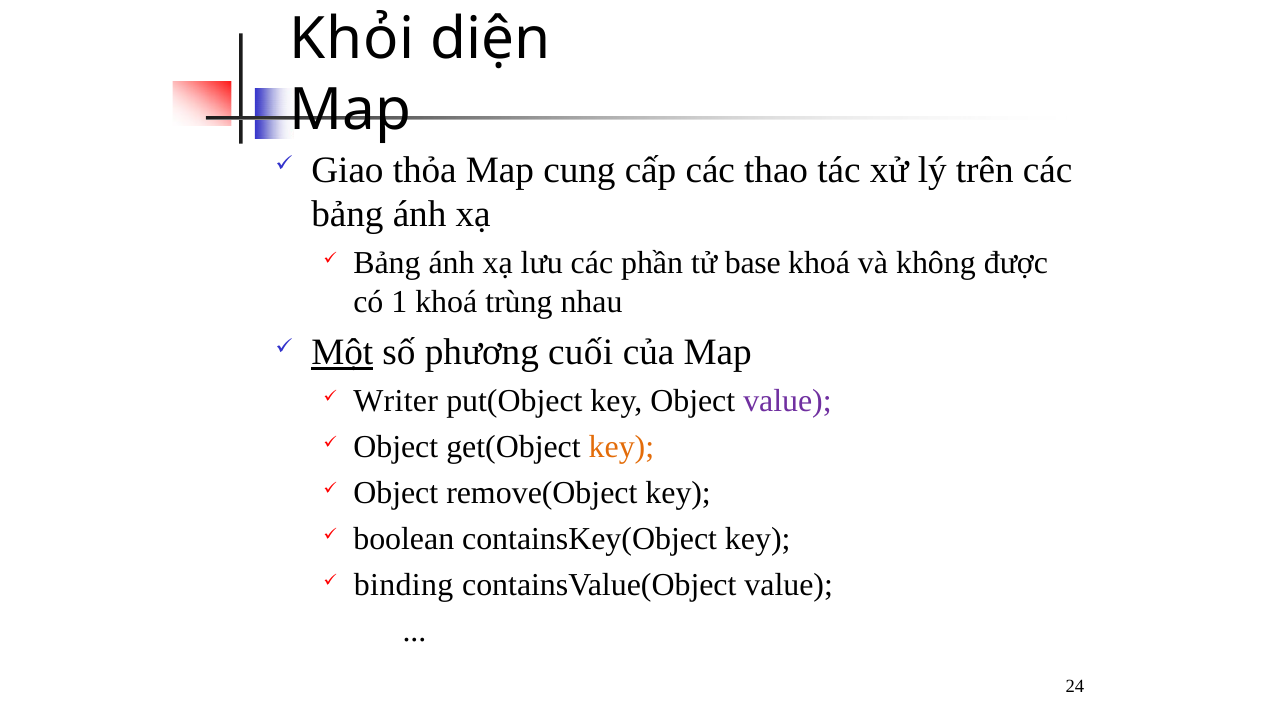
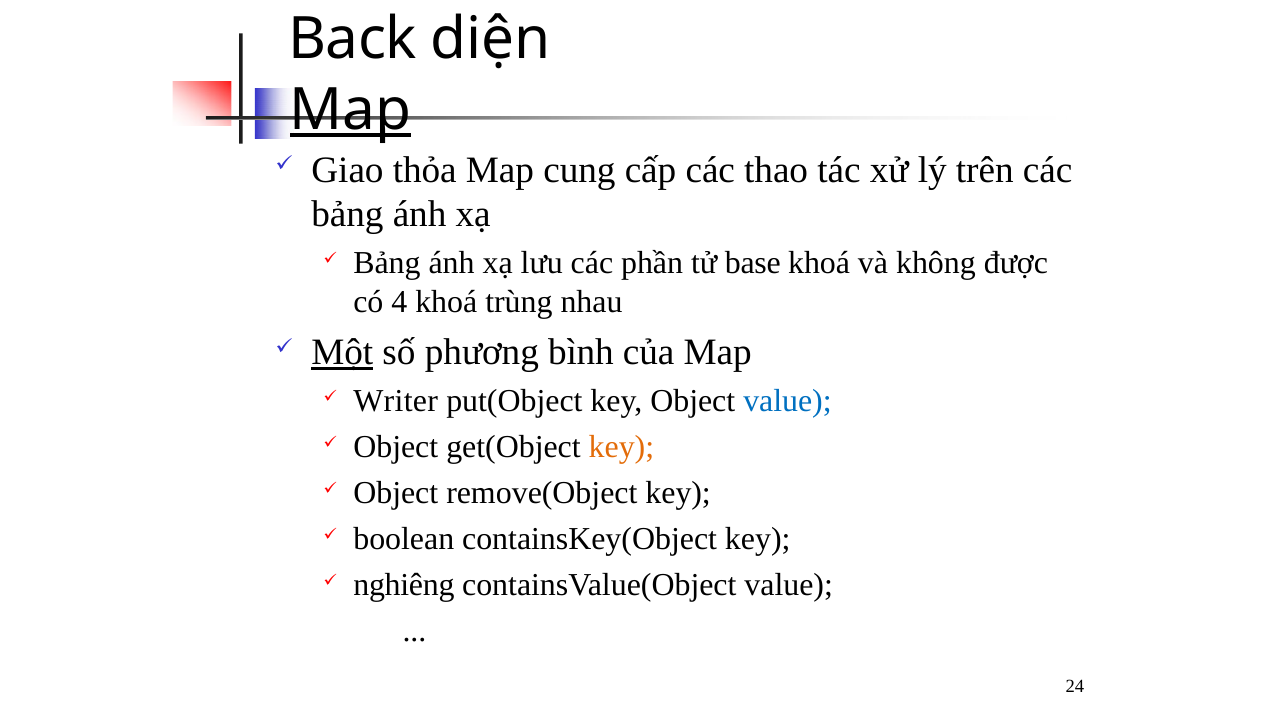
Khỏi: Khỏi -> Back
Map at (350, 110) underline: none -> present
1: 1 -> 4
cuối: cuối -> bình
value at (787, 401) colour: purple -> blue
binding: binding -> nghiêng
